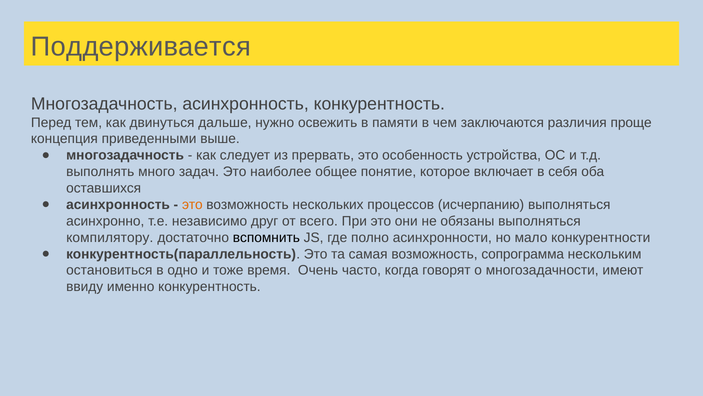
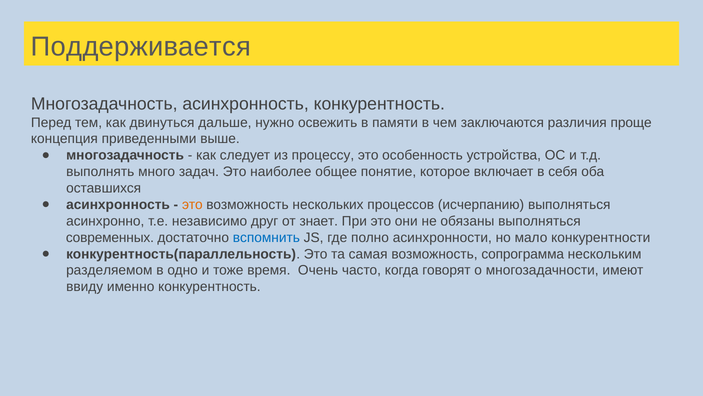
прервать: прервать -> процессу
всего: всего -> знает
компилятору: компилятору -> современных
вспомнить colour: black -> blue
остановиться: остановиться -> разделяемом
